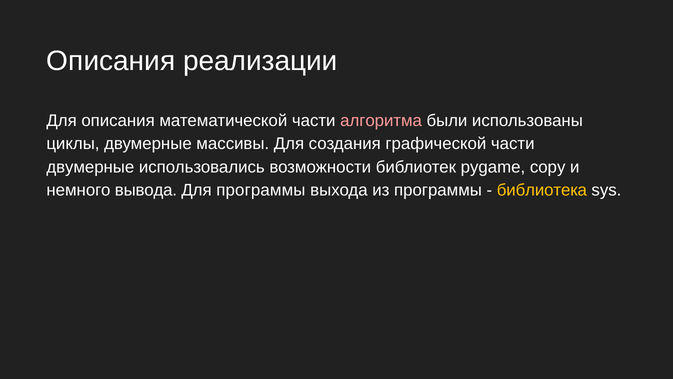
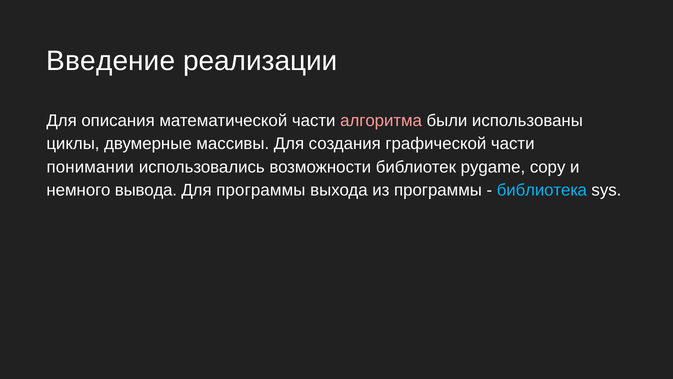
Описания at (111, 61): Описания -> Введение
двумерные at (90, 167): двумерные -> понимании
библиотека colour: yellow -> light blue
